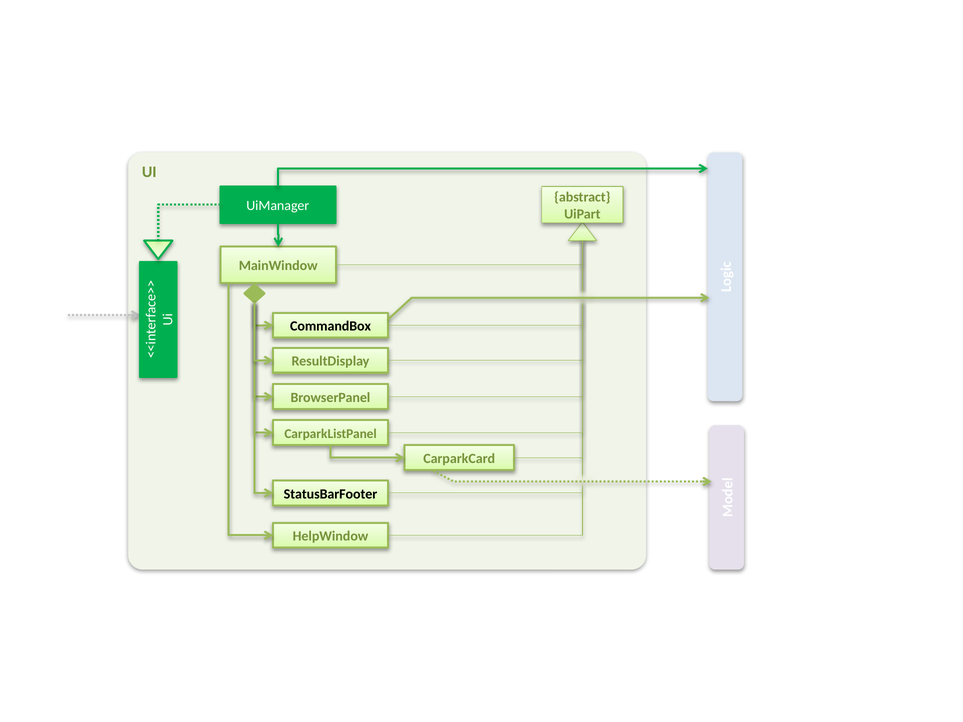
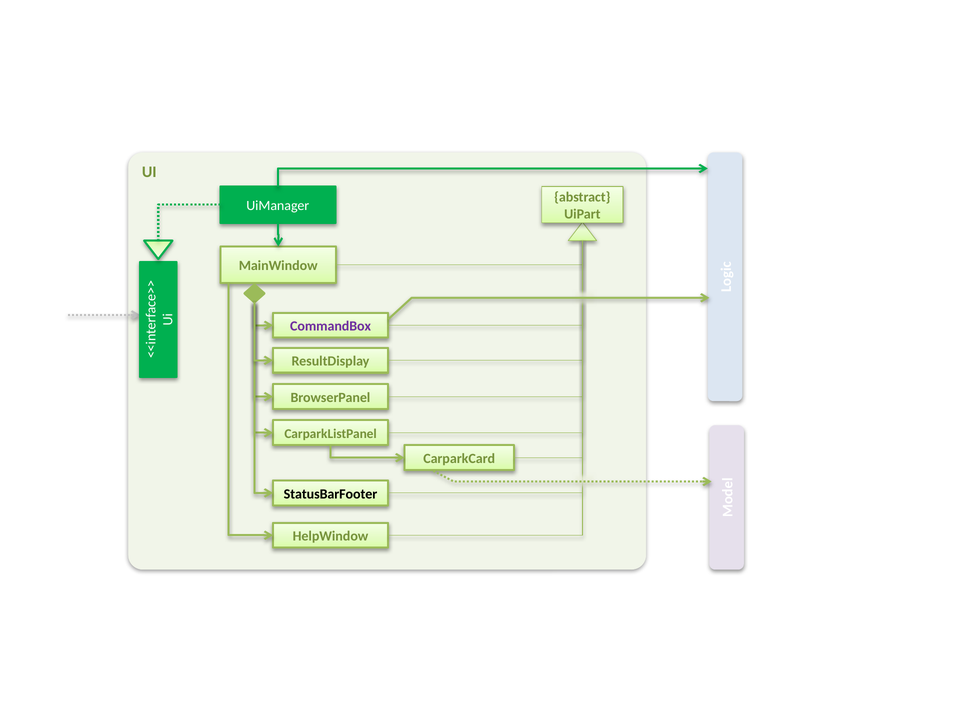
CommandBox colour: black -> purple
